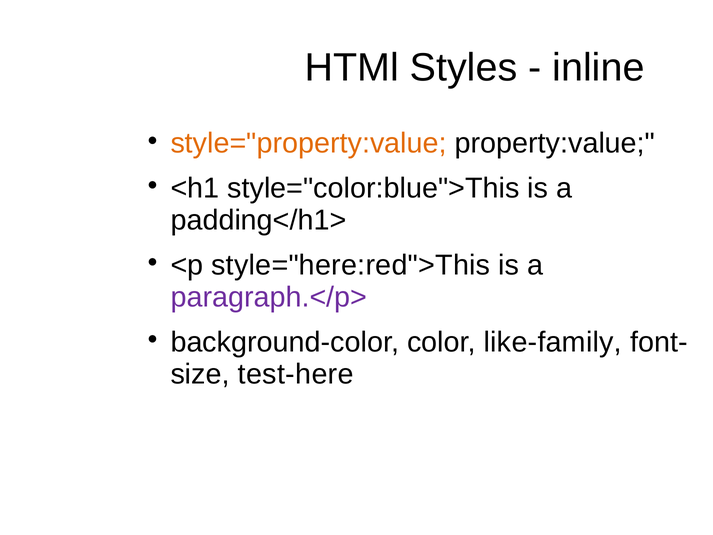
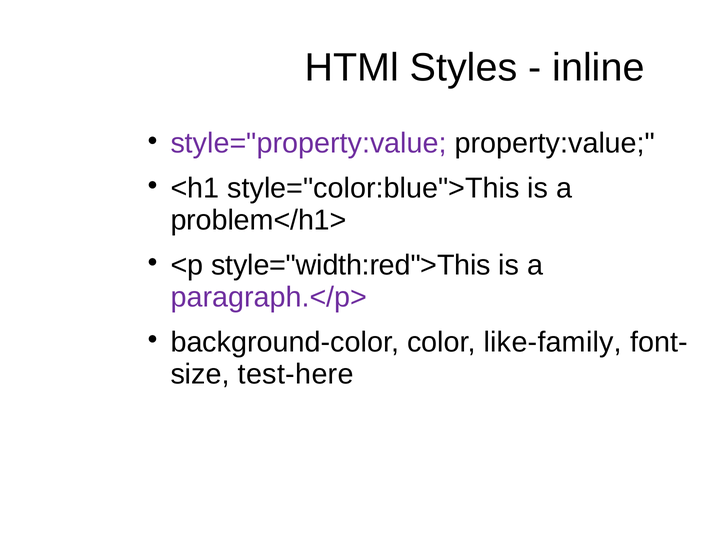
style="property:value colour: orange -> purple
padding</h1>: padding</h1> -> problem</h1>
style="here:red">This: style="here:red">This -> style="width:red">This
